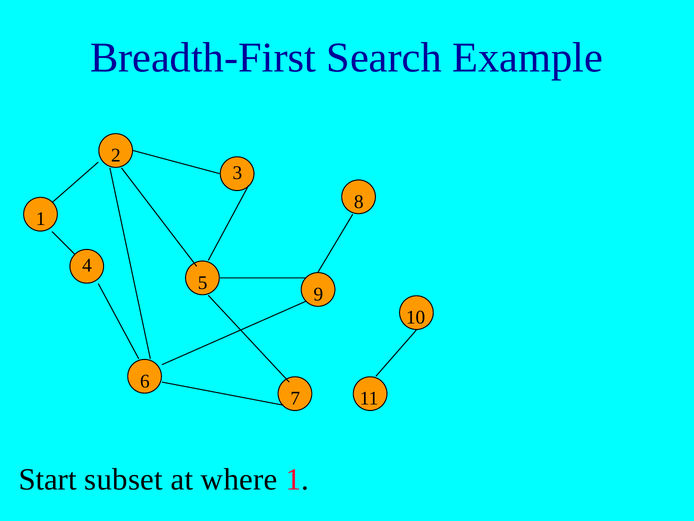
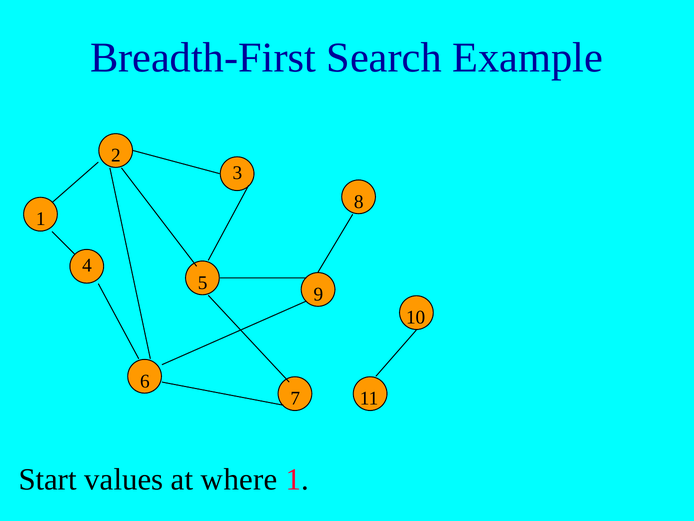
subset: subset -> values
